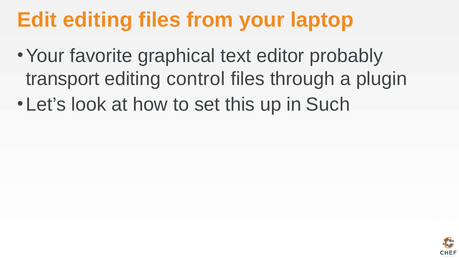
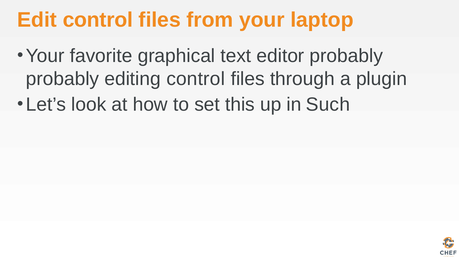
Edit editing: editing -> control
transport at (63, 79): transport -> probably
